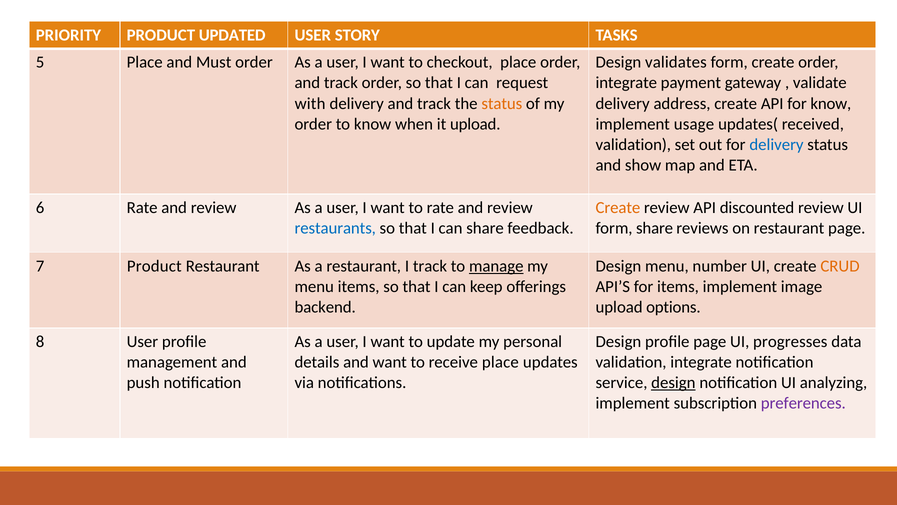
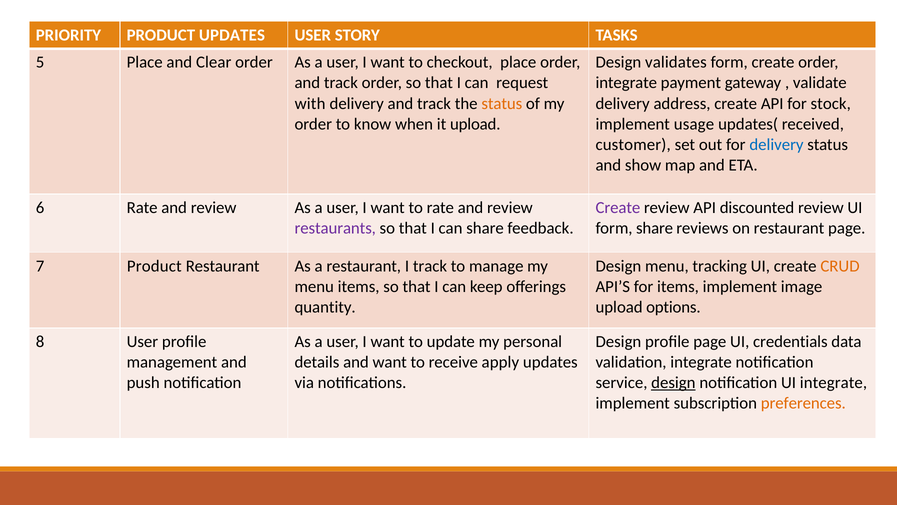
PRODUCT UPDATED: UPDATED -> UPDATES
Must: Must -> Clear
for know: know -> stock
validation at (633, 144): validation -> customer
Create at (618, 208) colour: orange -> purple
restaurants colour: blue -> purple
manage underline: present -> none
number: number -> tracking
backend: backend -> quantity
progresses: progresses -> credentials
receive place: place -> apply
UI analyzing: analyzing -> integrate
preferences colour: purple -> orange
